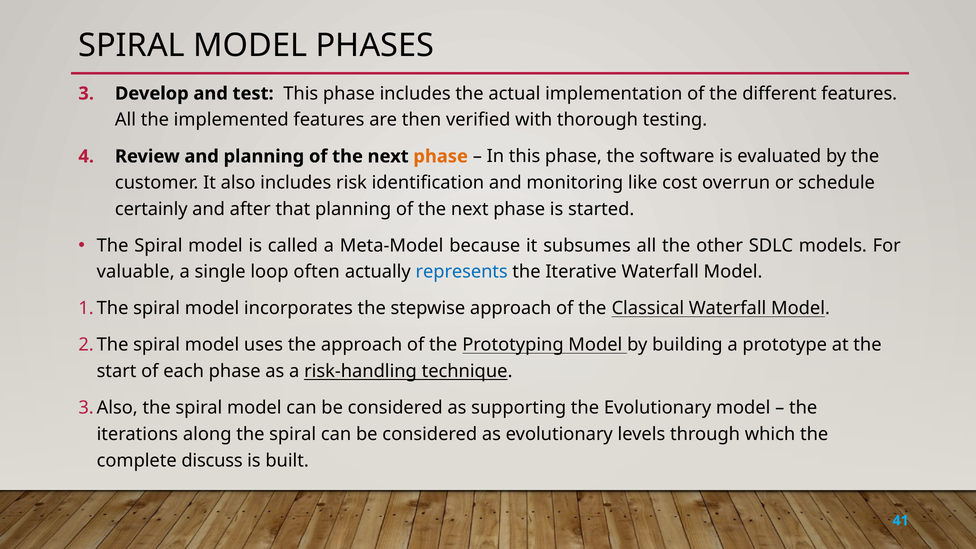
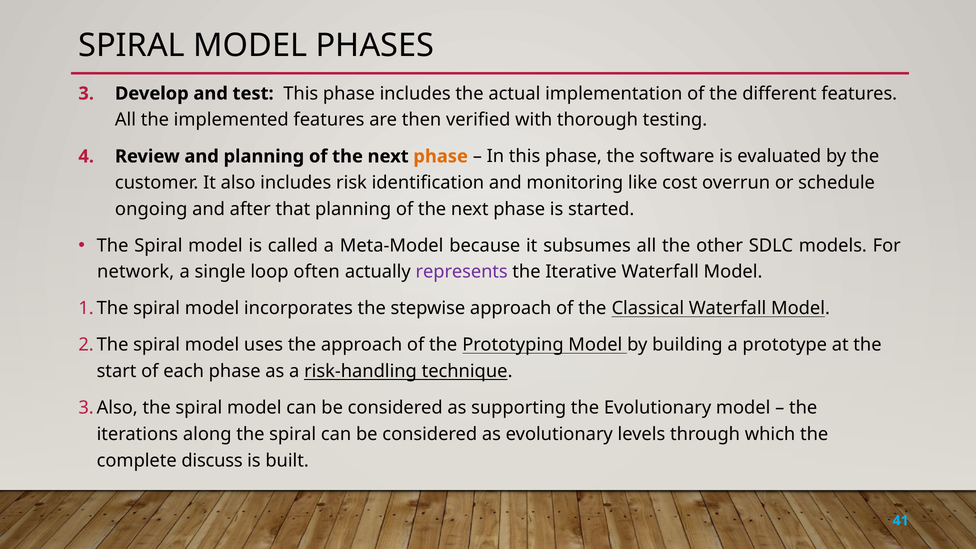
certainly: certainly -> ongoing
valuable: valuable -> network
represents colour: blue -> purple
